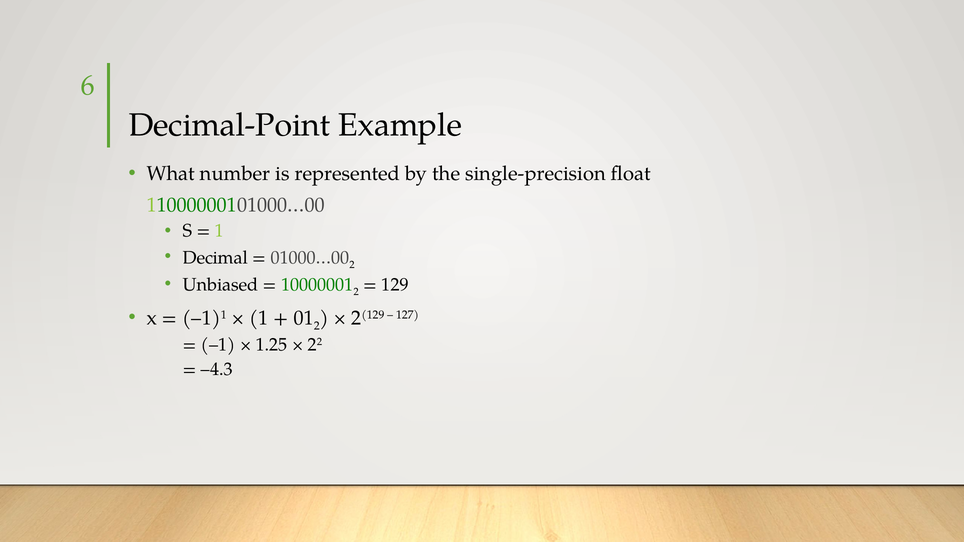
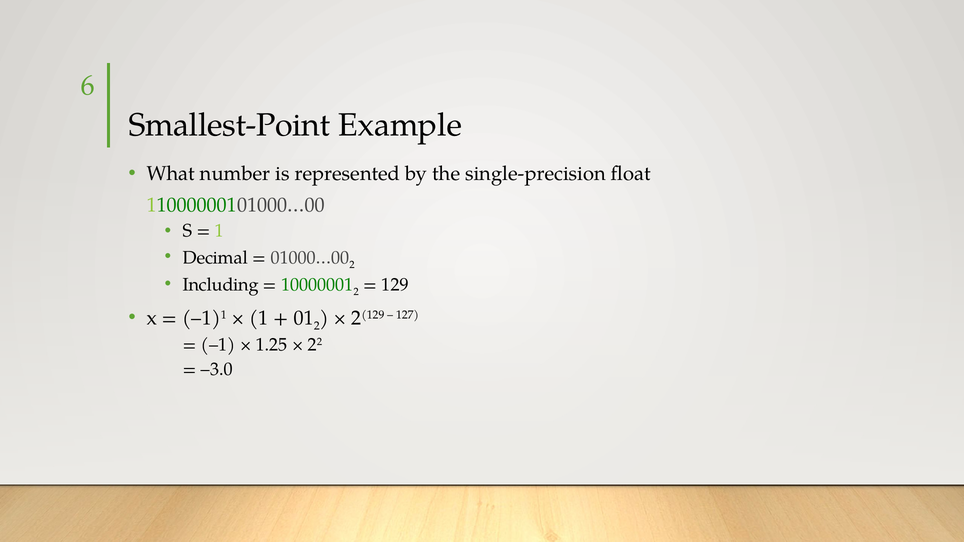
Decimal-Point: Decimal-Point -> Smallest-Point
Unbiased: Unbiased -> Including
–4.3: –4.3 -> –3.0
